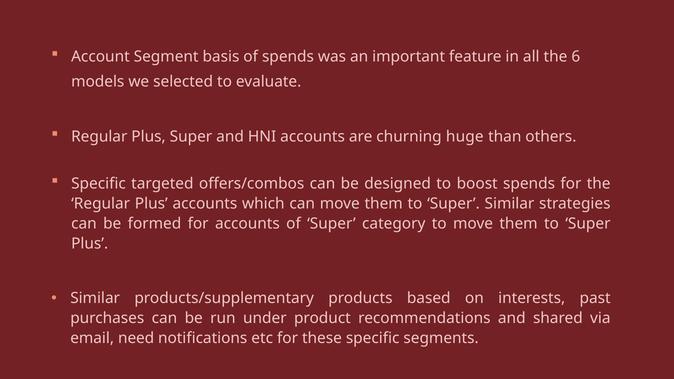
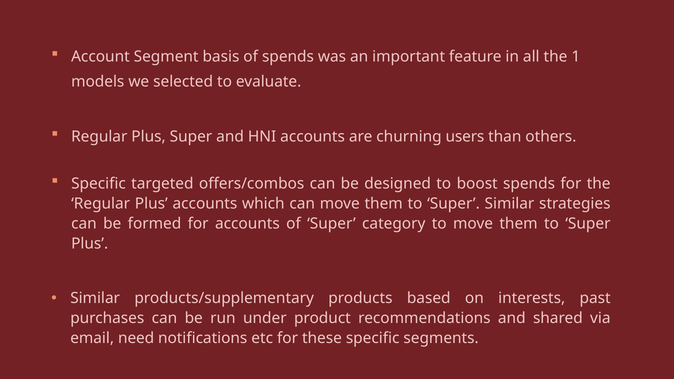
6: 6 -> 1
huge: huge -> users
